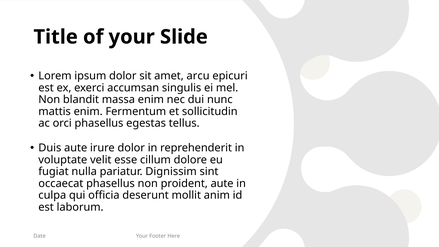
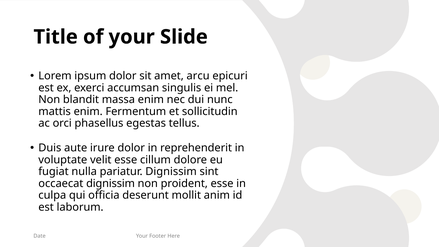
occaecat phasellus: phasellus -> dignissim
proident aute: aute -> esse
